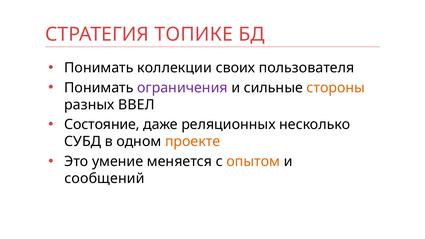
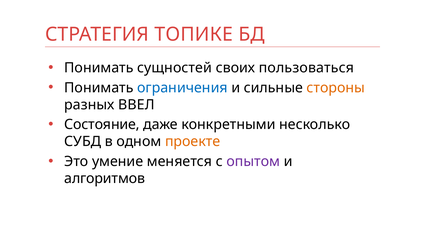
коллекции: коллекции -> сущностей
пользователя: пользователя -> пользоваться
ограничения colour: purple -> blue
реляционных: реляционных -> конкретными
опытом colour: orange -> purple
сообщений: сообщений -> алгоритмов
